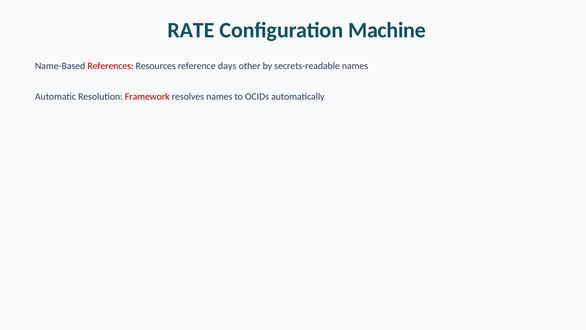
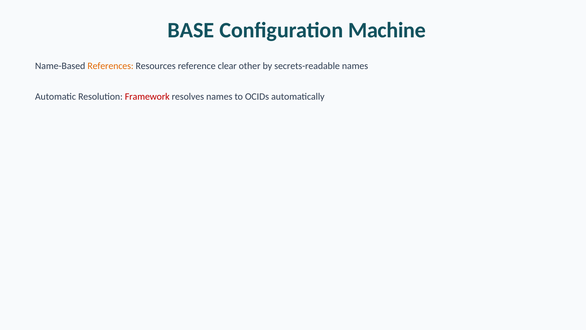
RATE: RATE -> BASE
References colour: red -> orange
days: days -> clear
